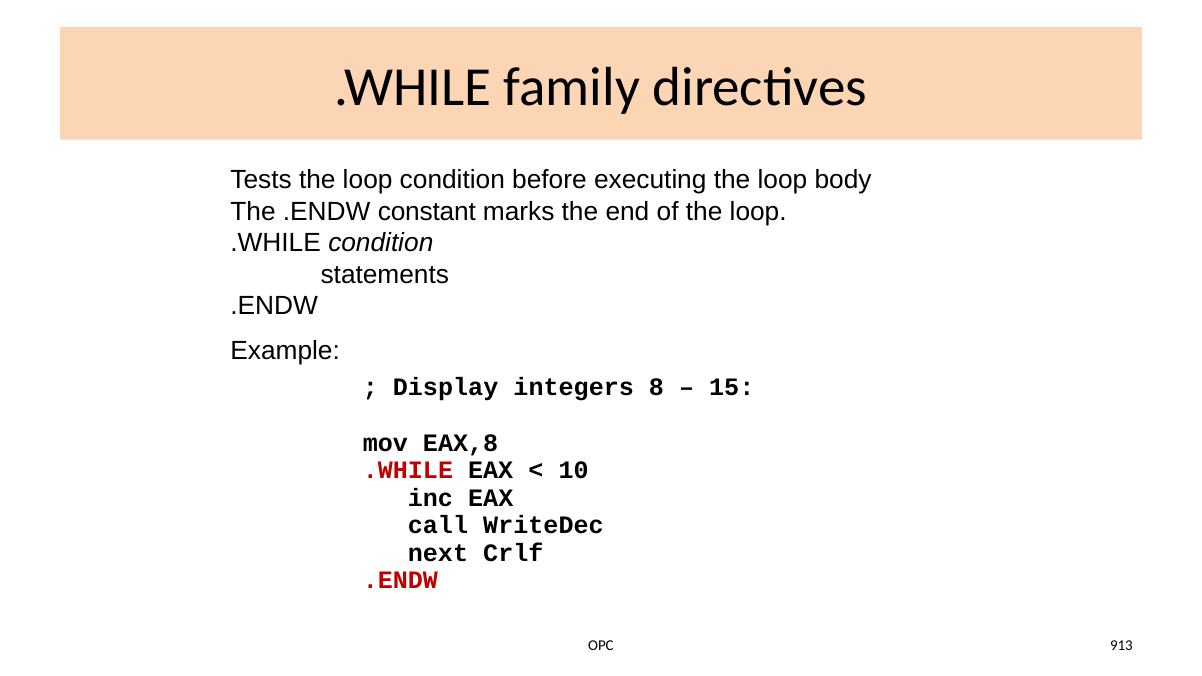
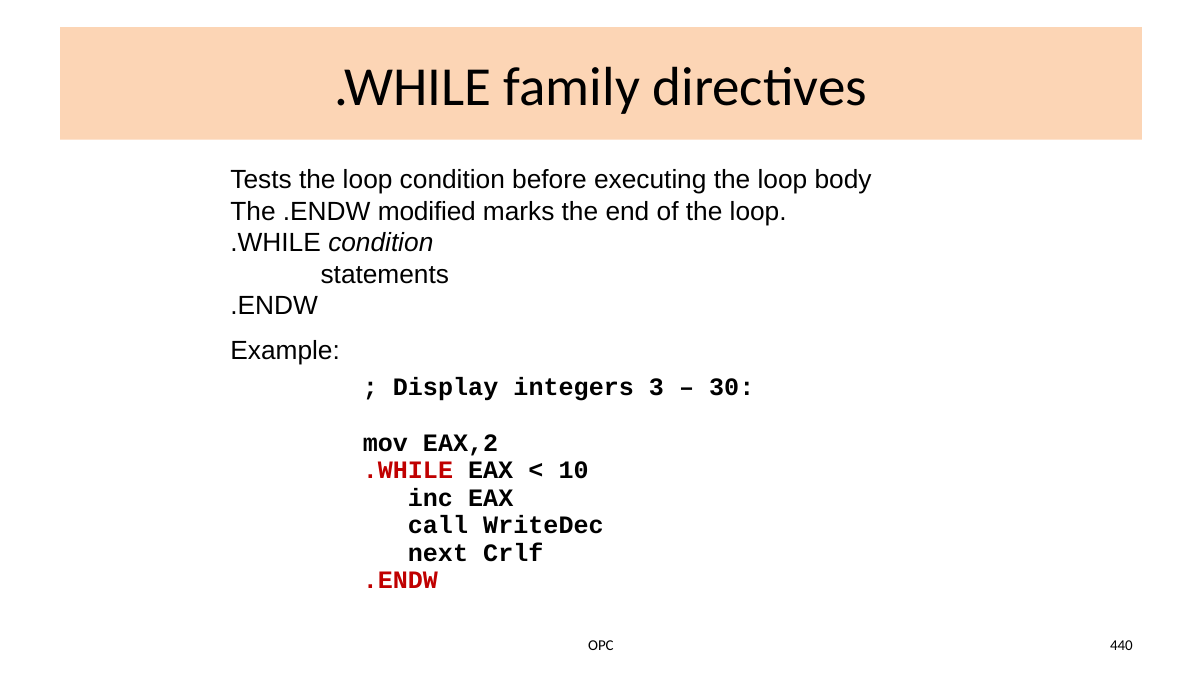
constant: constant -> modified
8: 8 -> 3
15: 15 -> 30
EAX,8: EAX,8 -> EAX,2
913: 913 -> 440
